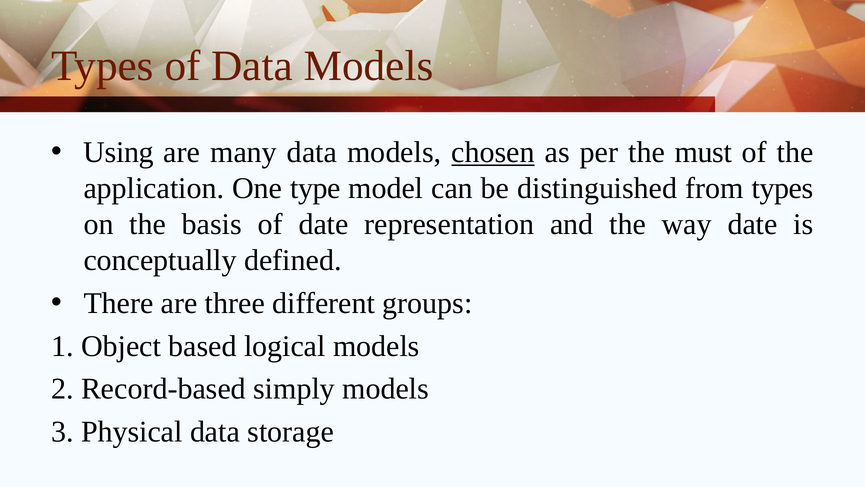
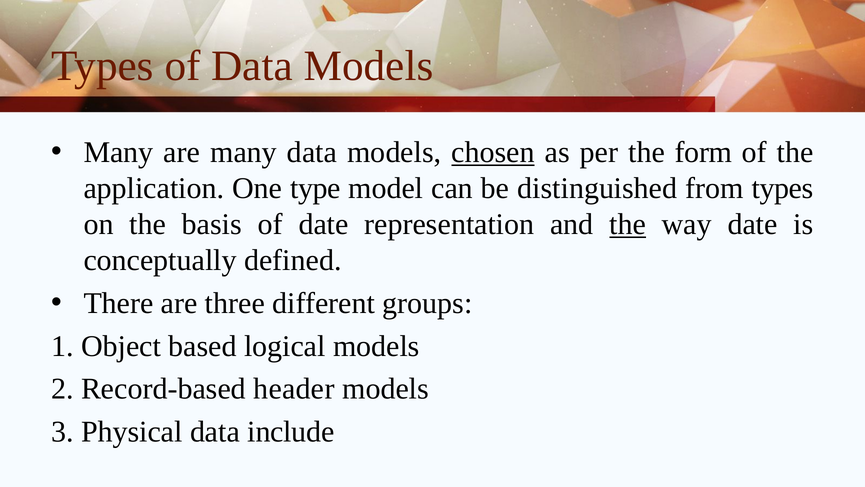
Using at (119, 152): Using -> Many
must: must -> form
the at (628, 224) underline: none -> present
simply: simply -> header
storage: storage -> include
